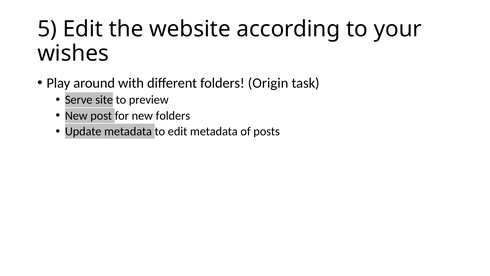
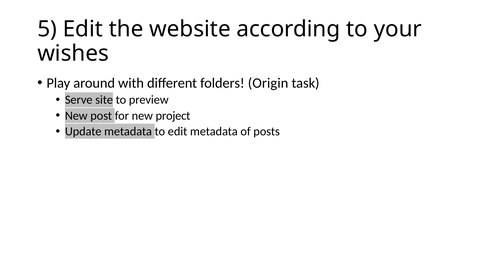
new folders: folders -> project
